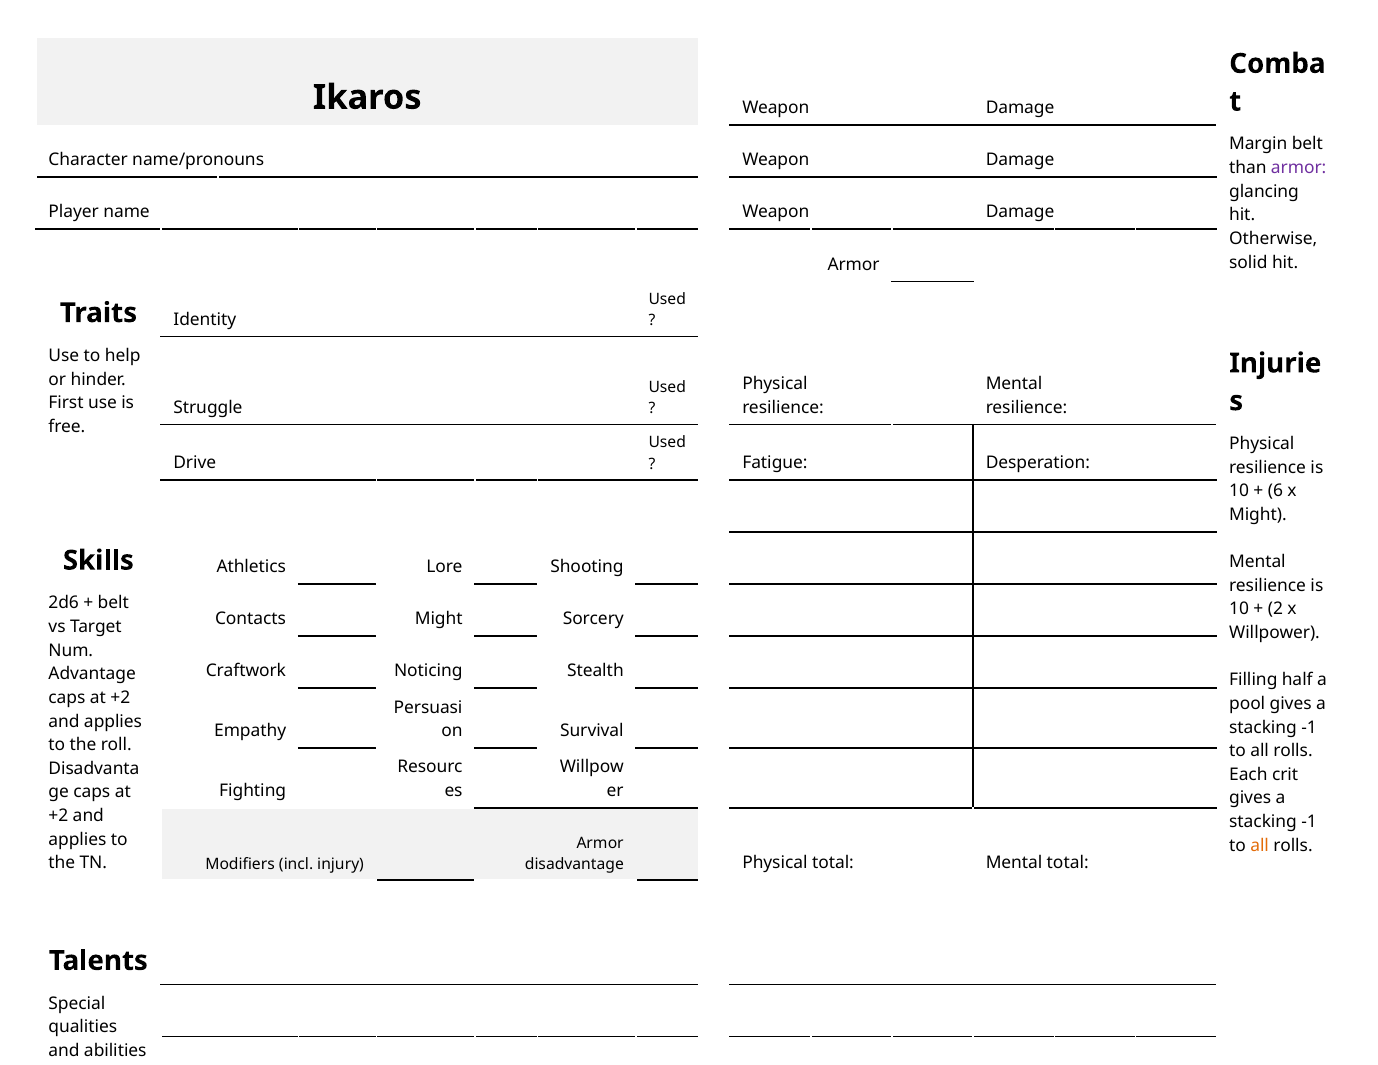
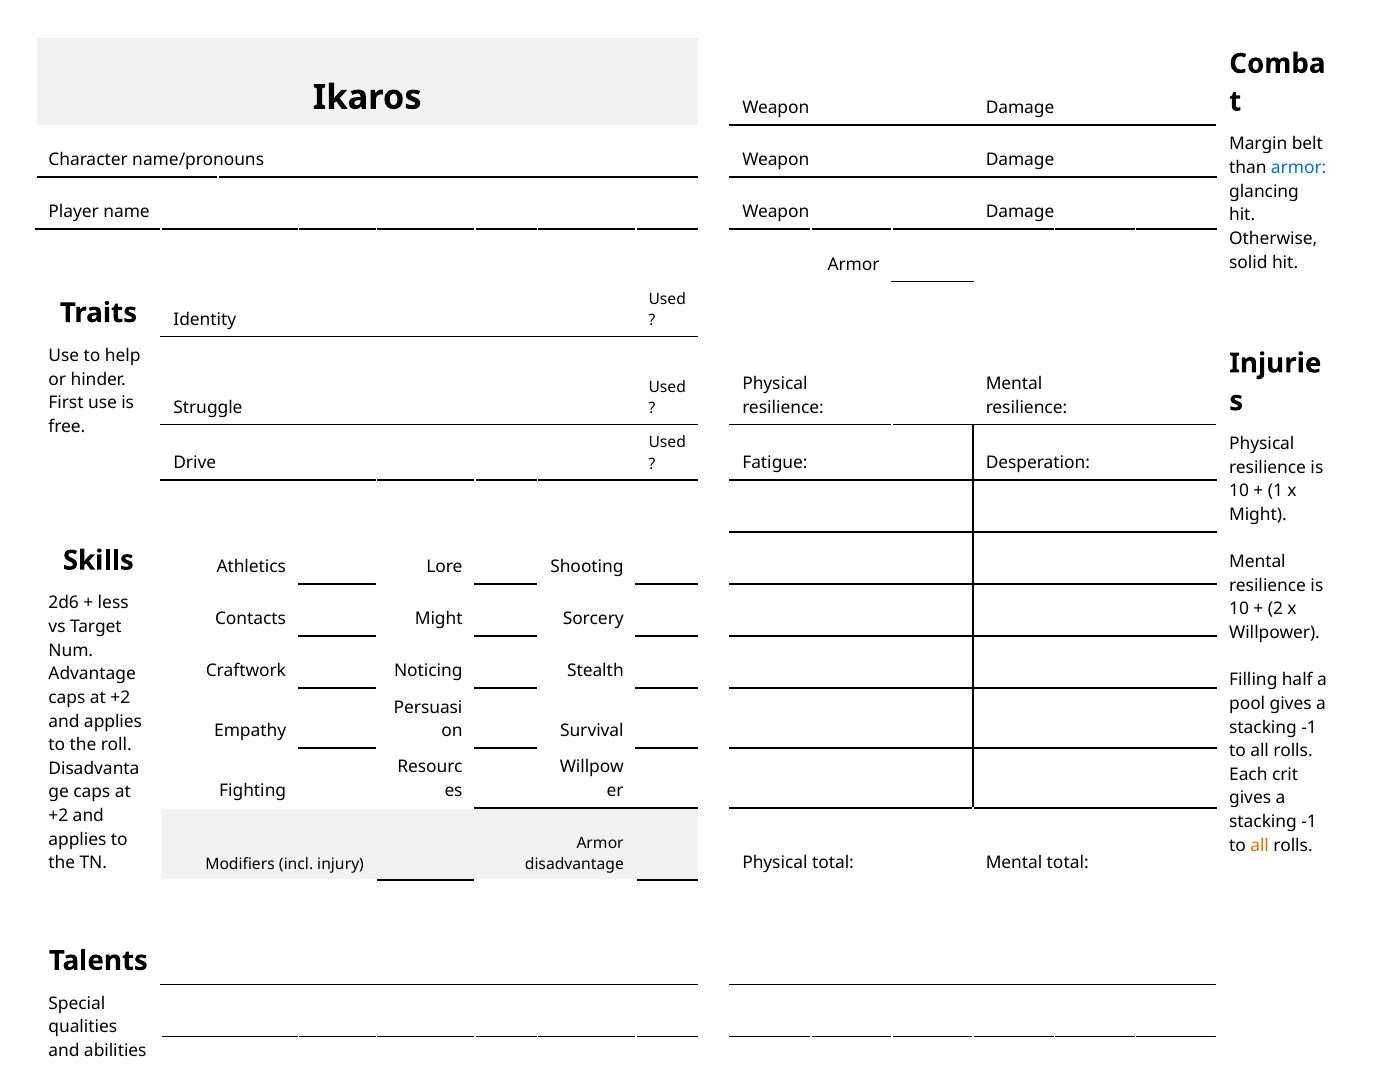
armor at (1299, 168) colour: purple -> blue
6: 6 -> 1
belt at (113, 603): belt -> less
